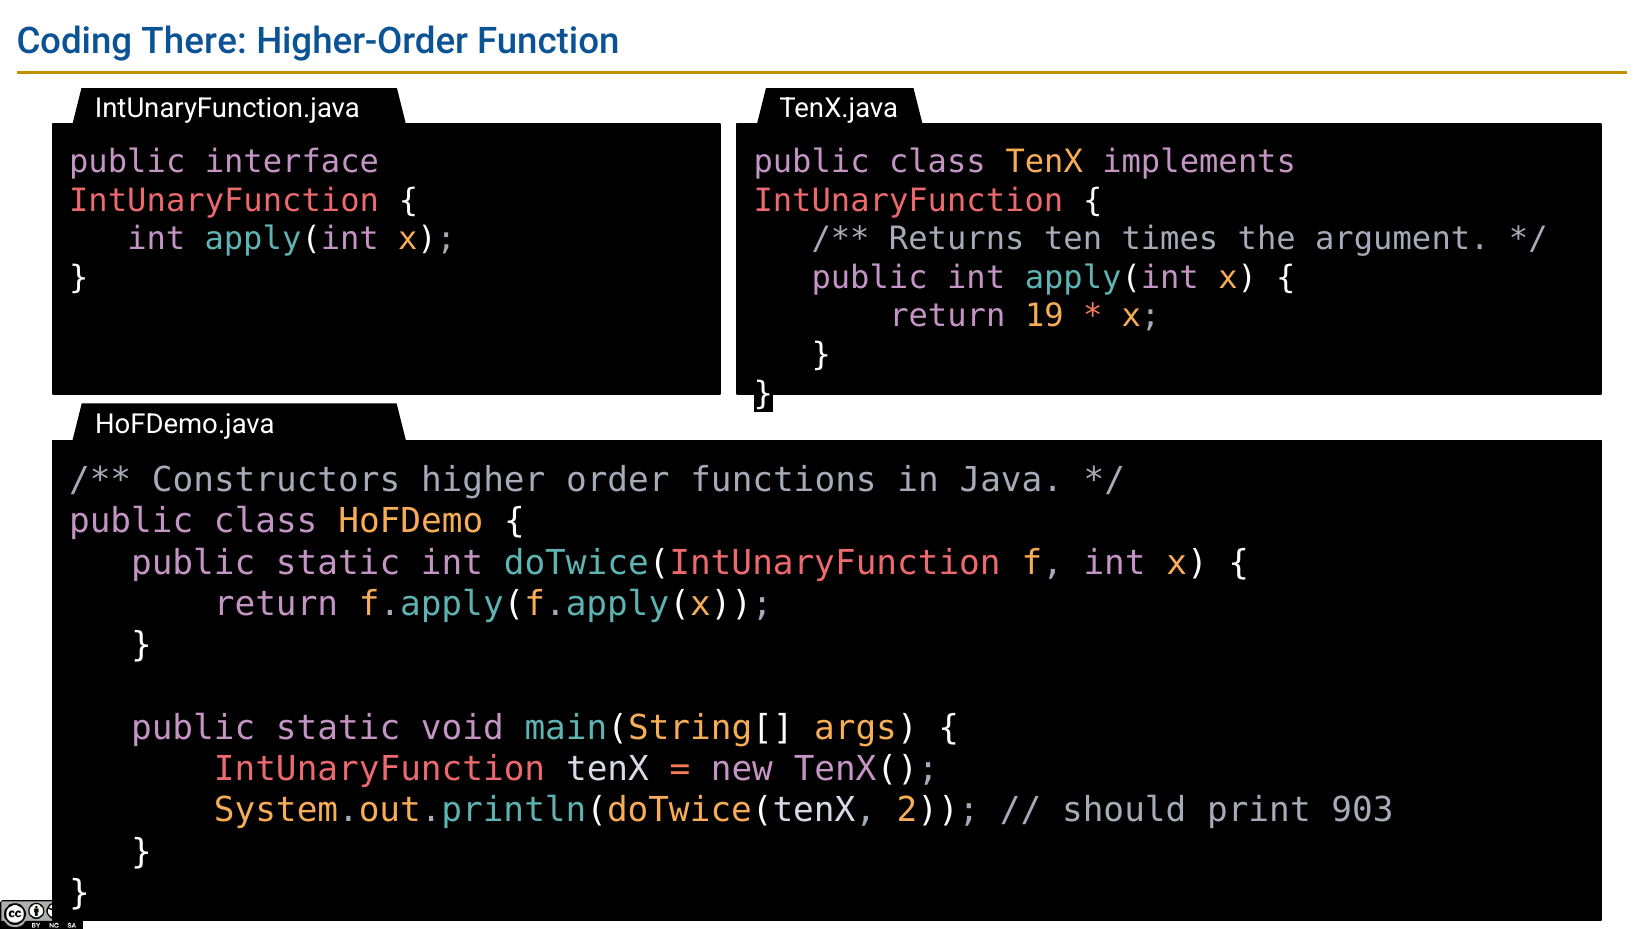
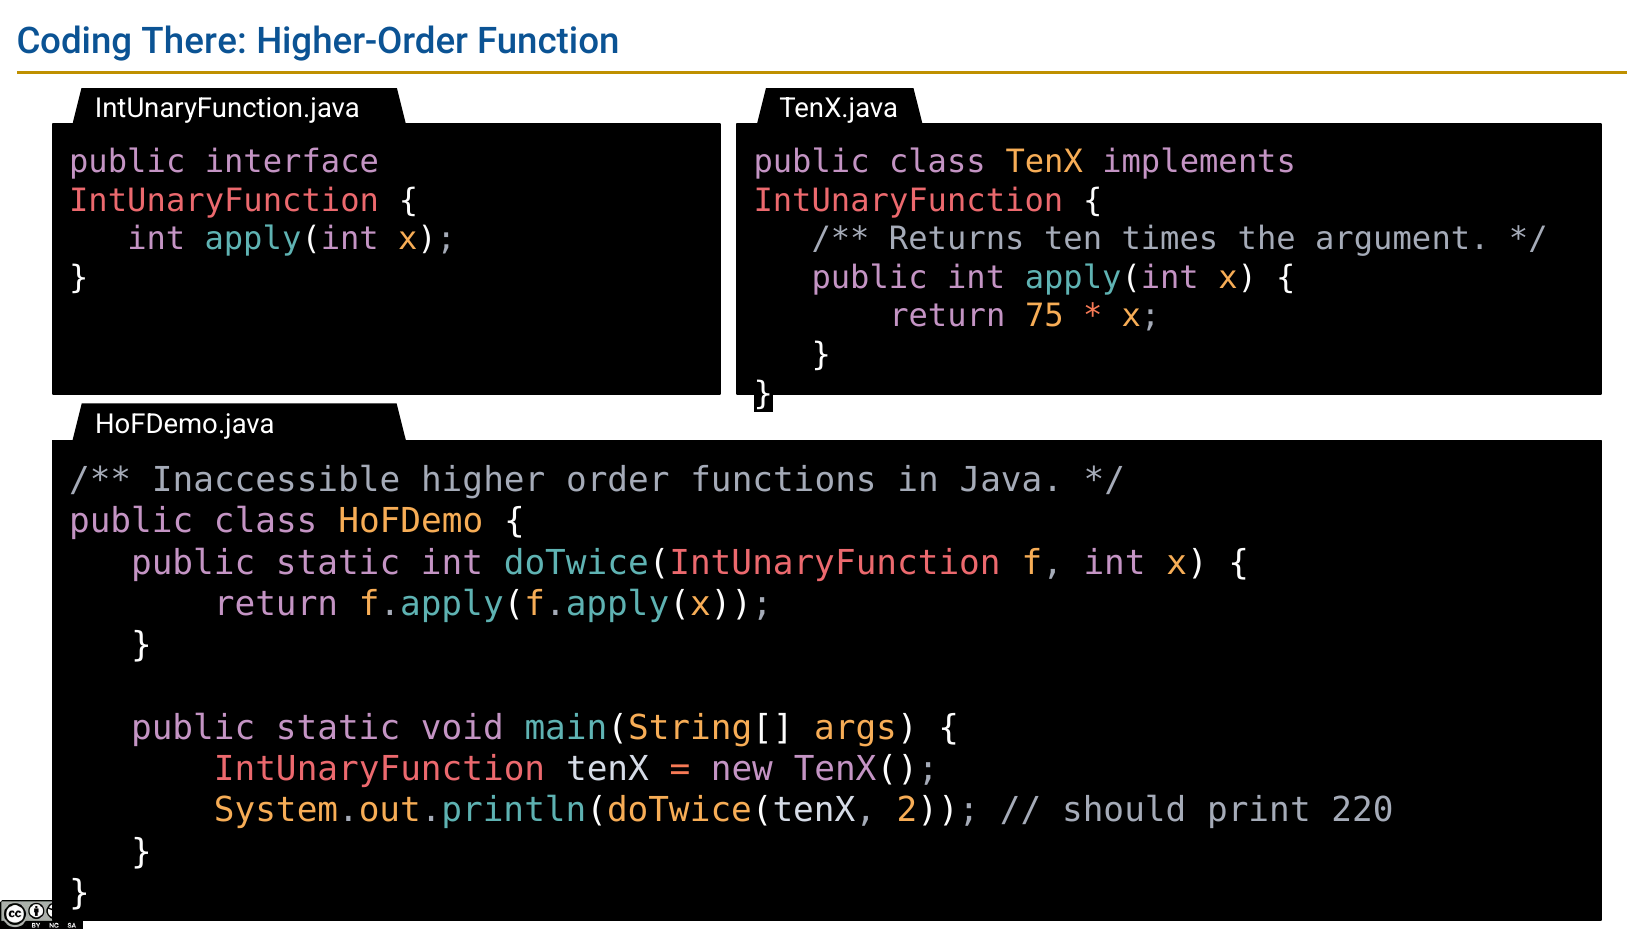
19: 19 -> 75
Constructors: Constructors -> Inaccessible
903: 903 -> 220
